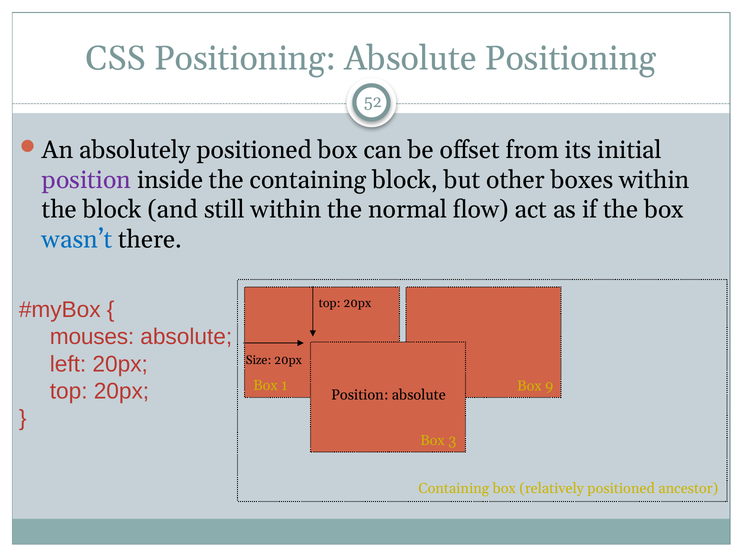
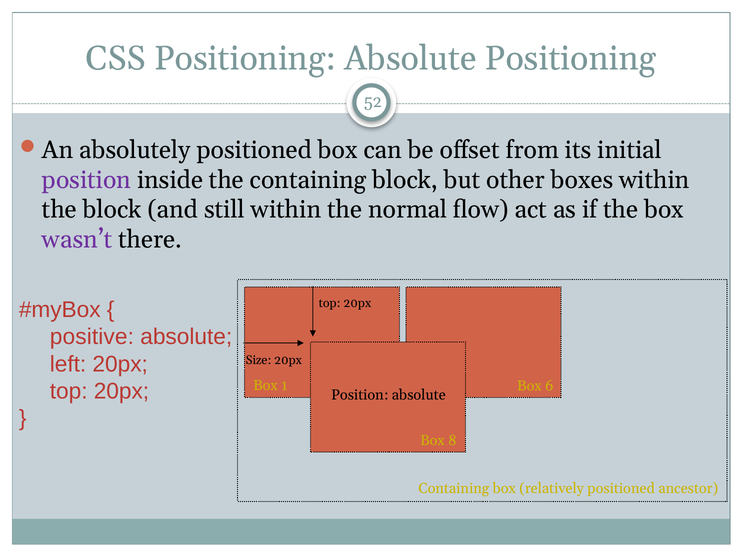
wasn’t colour: blue -> purple
mouses: mouses -> positive
9: 9 -> 6
3: 3 -> 8
